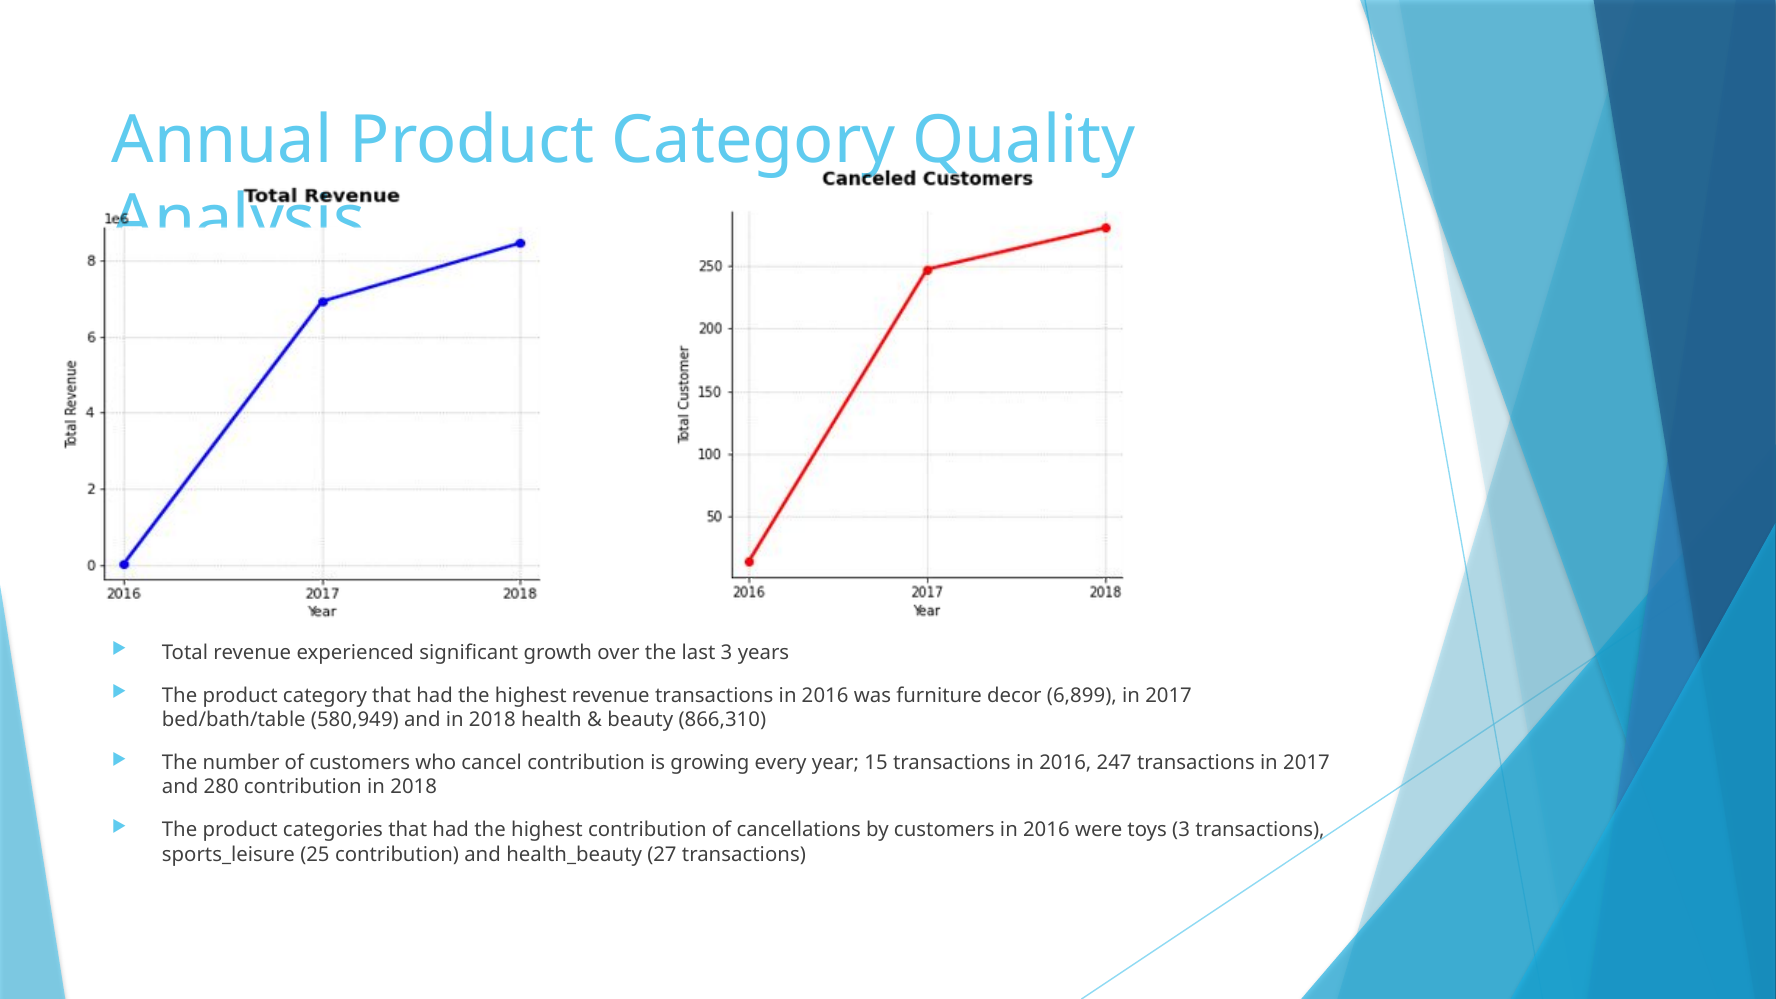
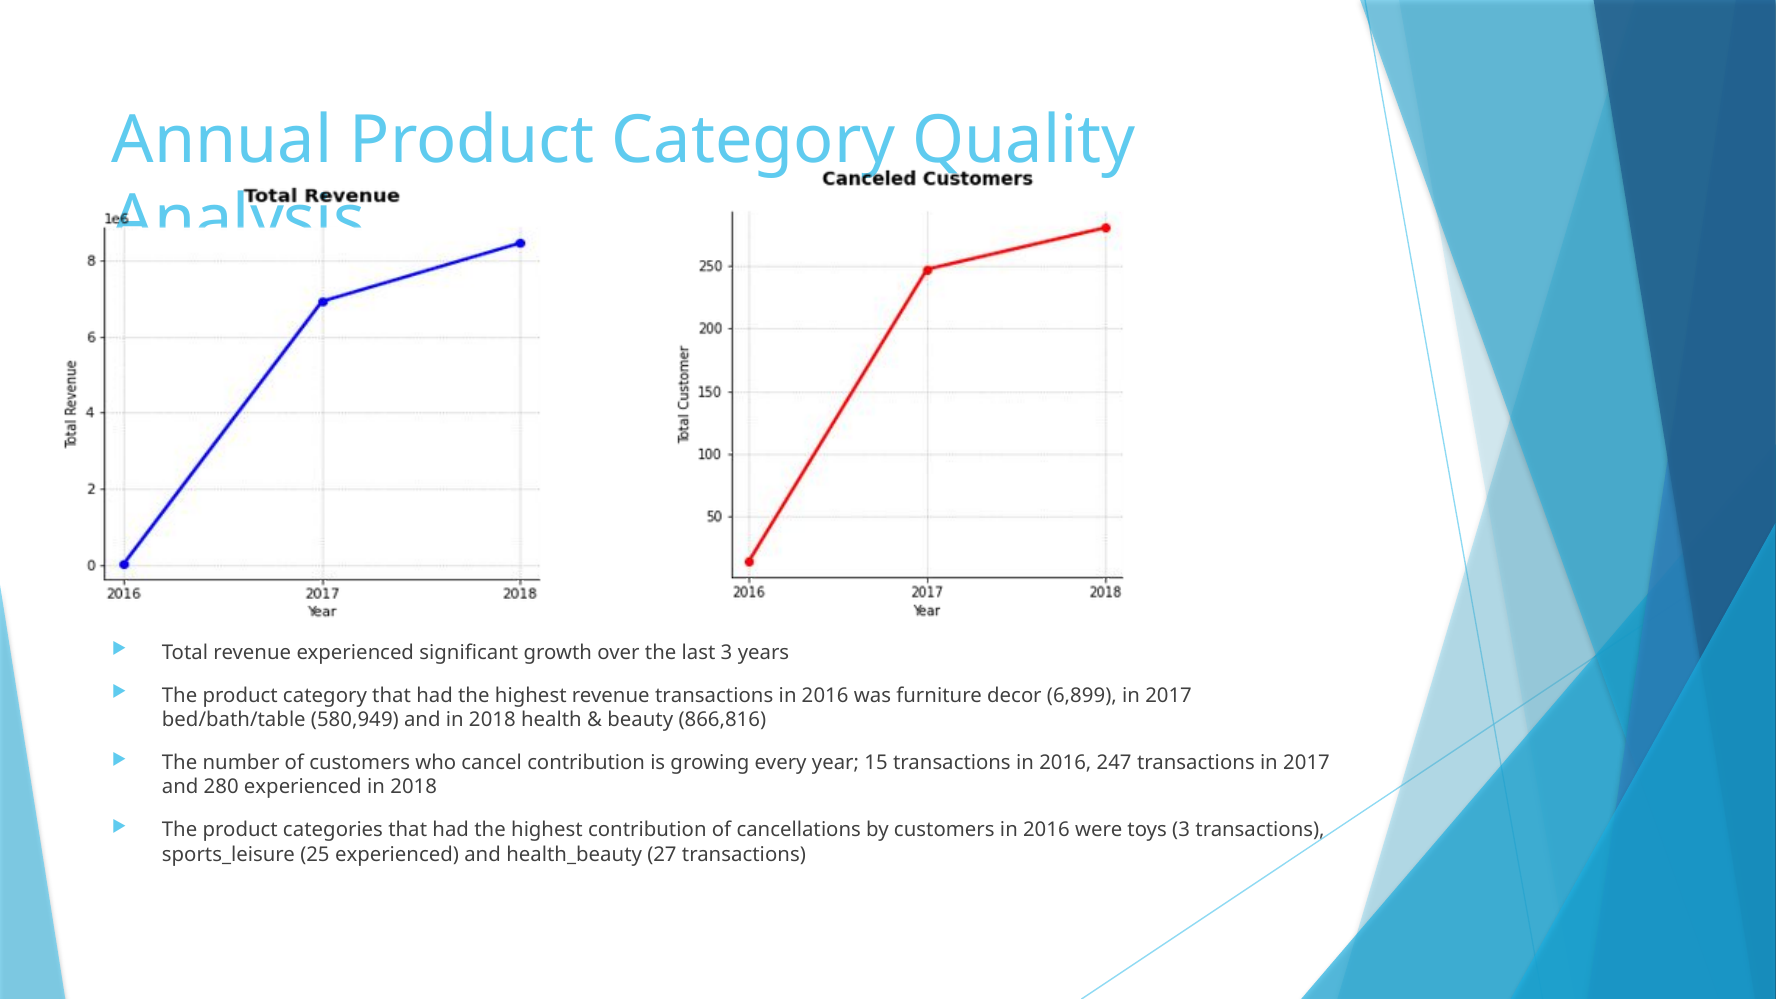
866,310: 866,310 -> 866,816
280 contribution: contribution -> experienced
25 contribution: contribution -> experienced
